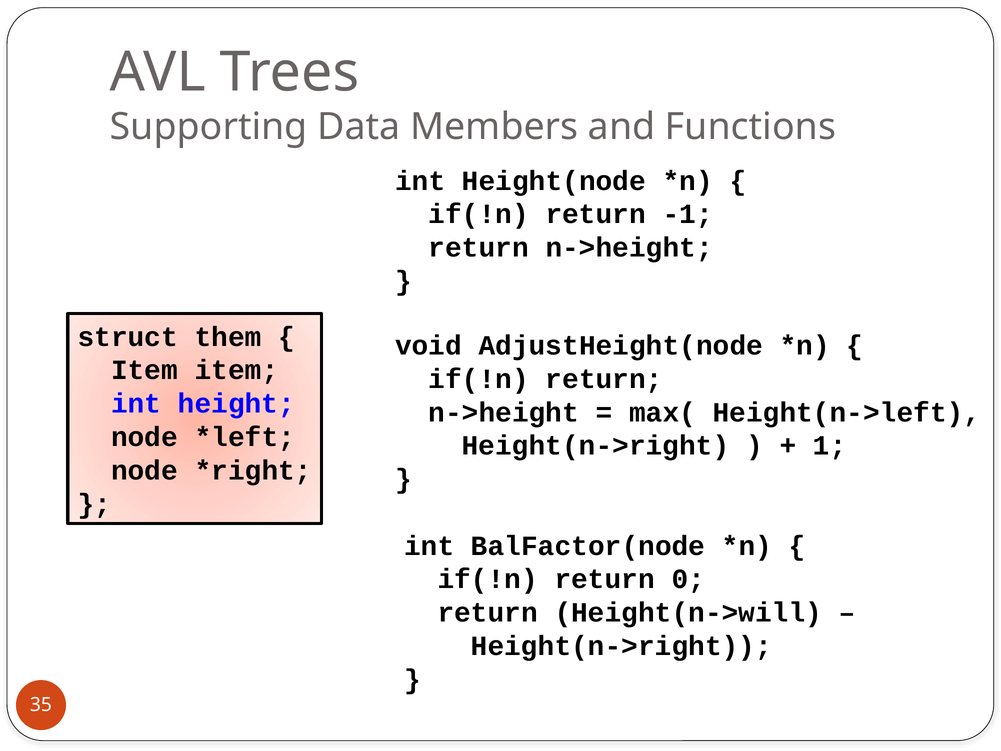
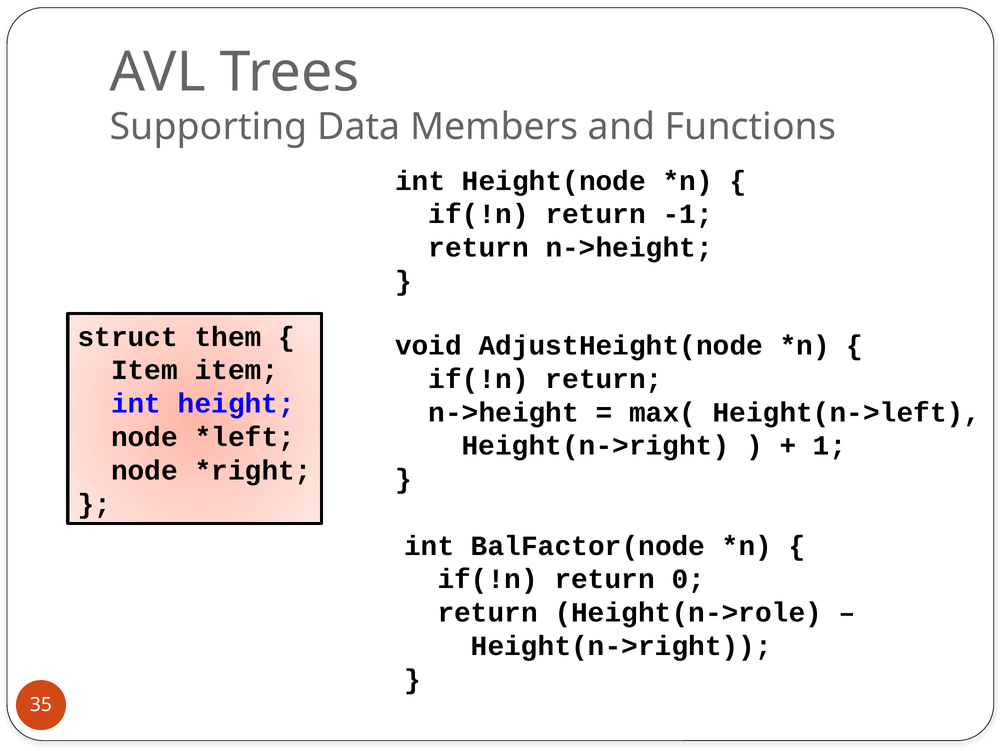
Height(n->will: Height(n->will -> Height(n->role
